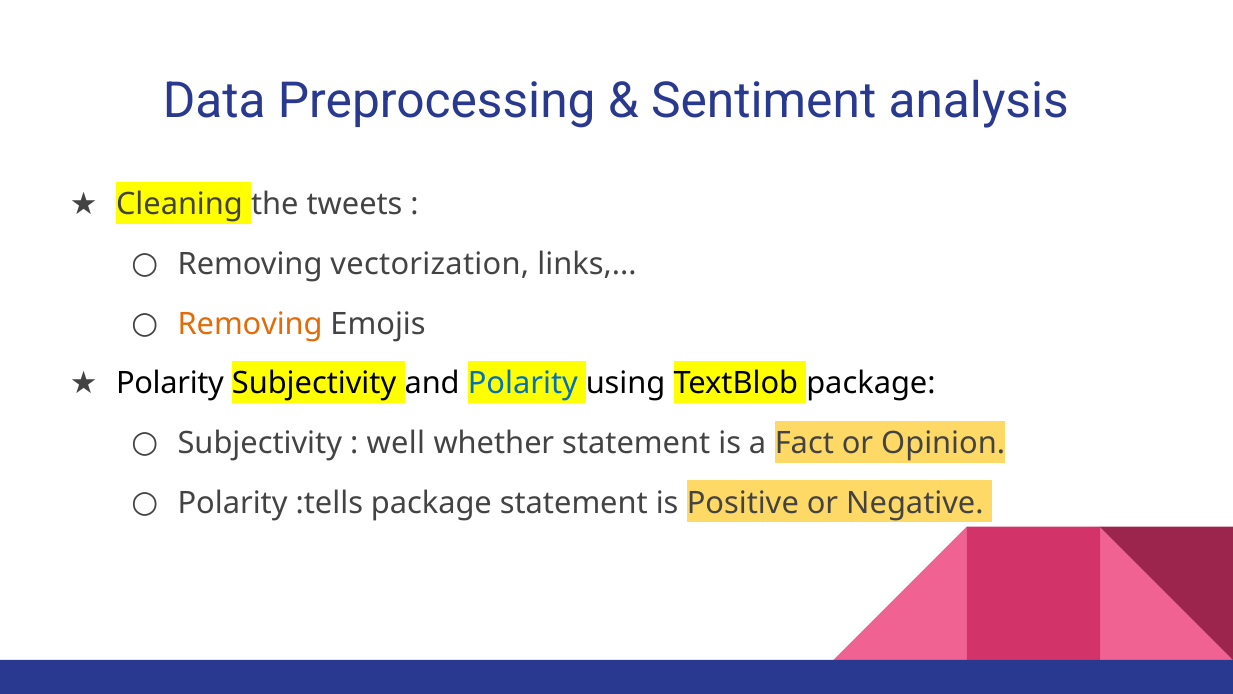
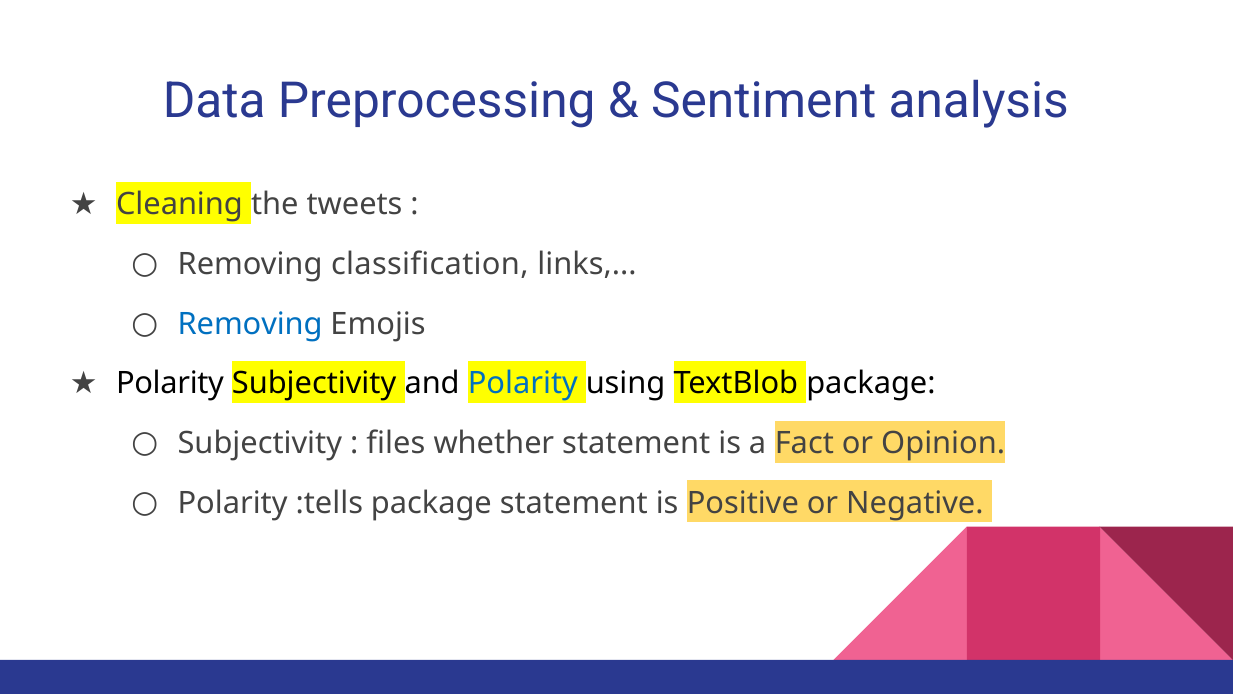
vectorization: vectorization -> classification
Removing at (250, 324) colour: orange -> blue
well: well -> files
